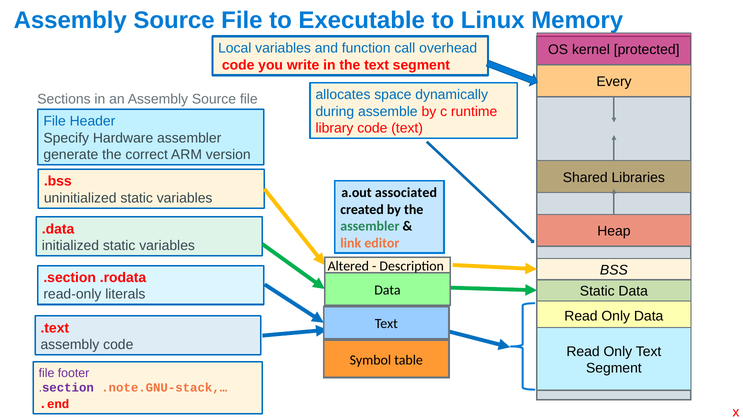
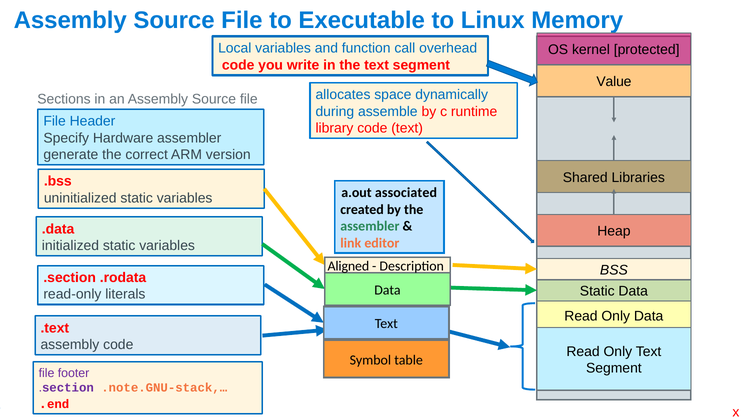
Every: Every -> Value
Altered: Altered -> Aligned
